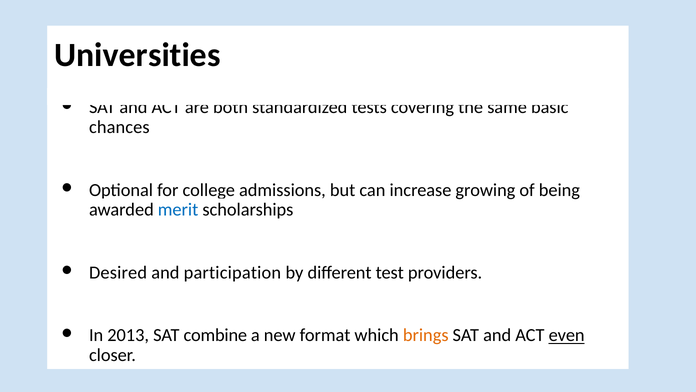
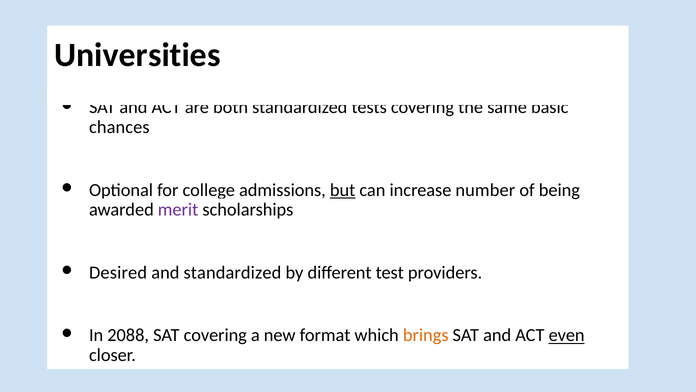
but underline: none -> present
growing: growing -> number
merit colour: blue -> purple
and participation: participation -> standardized
2013: 2013 -> 2088
SAT combine: combine -> covering
